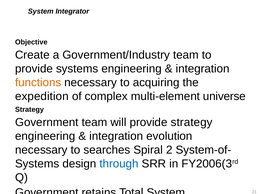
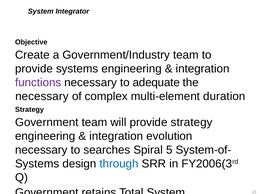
functions at (38, 83) colour: orange -> purple
acquiring: acquiring -> adequate
expedition at (42, 96): expedition -> necessary
universe: universe -> duration
2 at (169, 150): 2 -> 5
